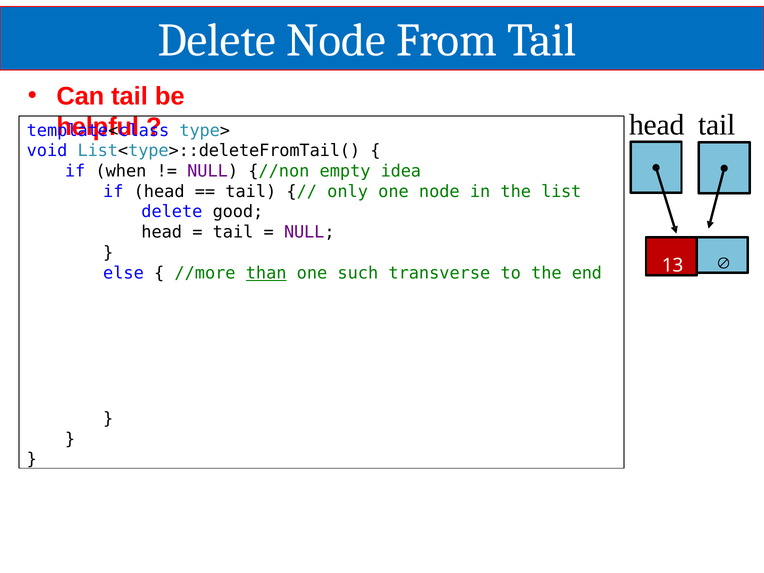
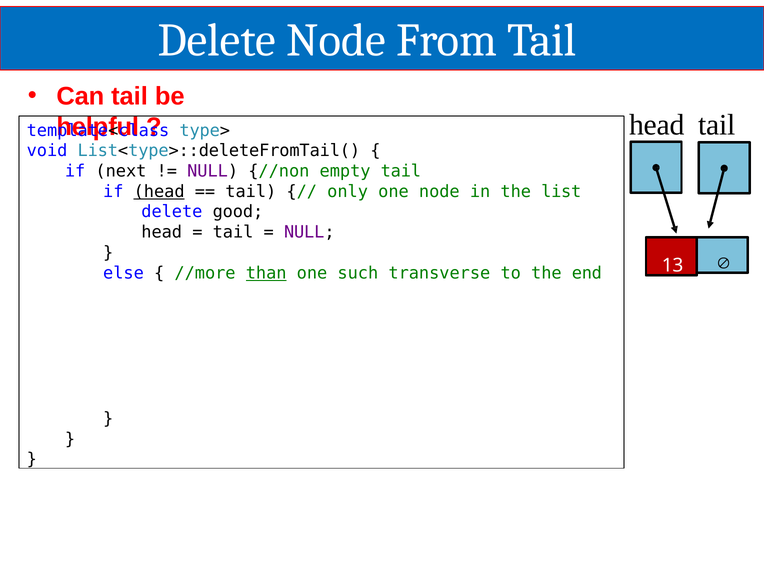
when: when -> next
empty idea: idea -> tail
head at (159, 192) underline: none -> present
